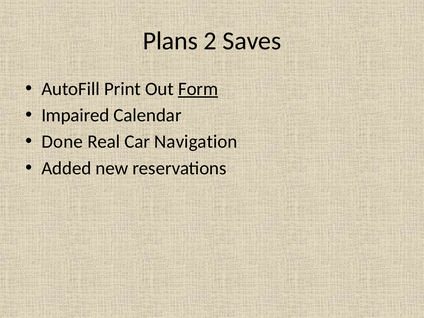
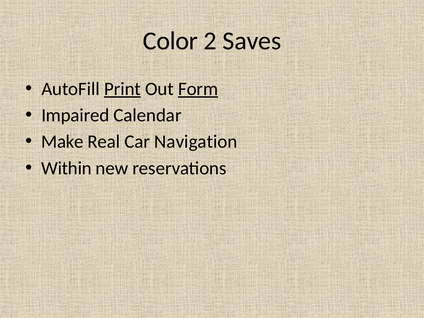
Plans: Plans -> Color
Print underline: none -> present
Done: Done -> Make
Added: Added -> Within
